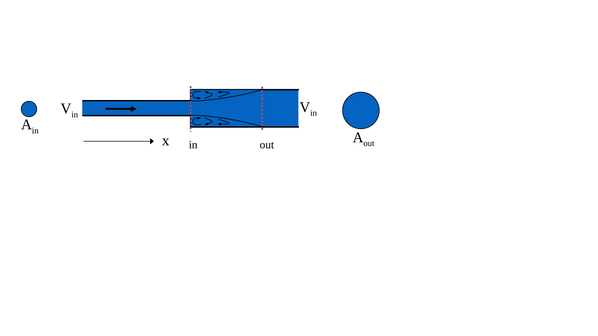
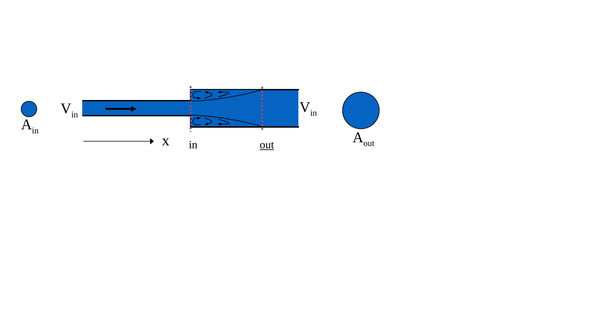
out at (267, 145) underline: none -> present
